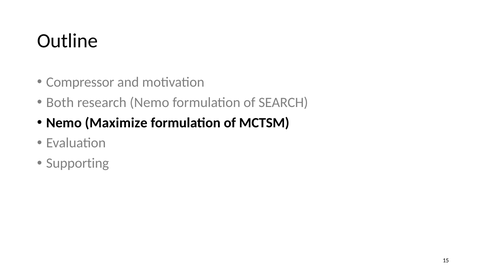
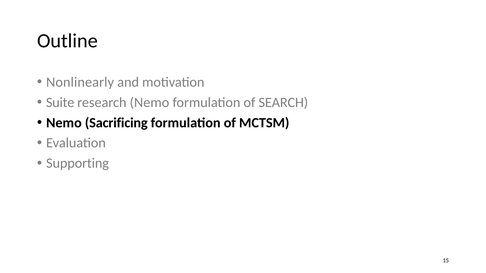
Compressor: Compressor -> Nonlinearly
Both: Both -> Suite
Maximize: Maximize -> Sacrificing
